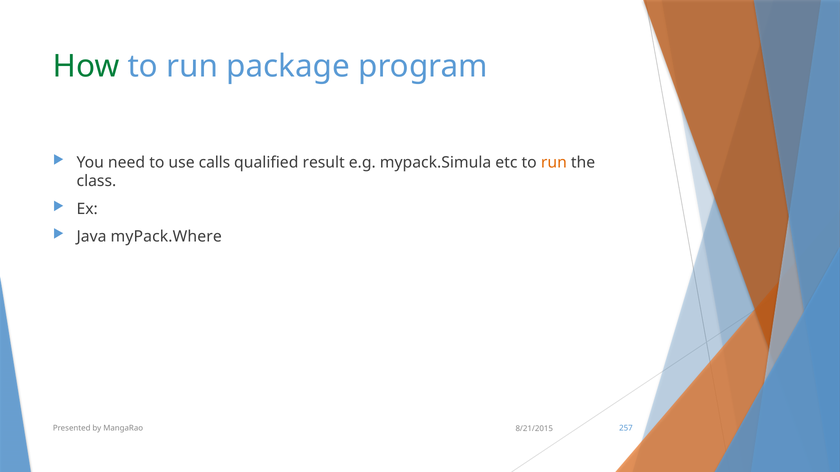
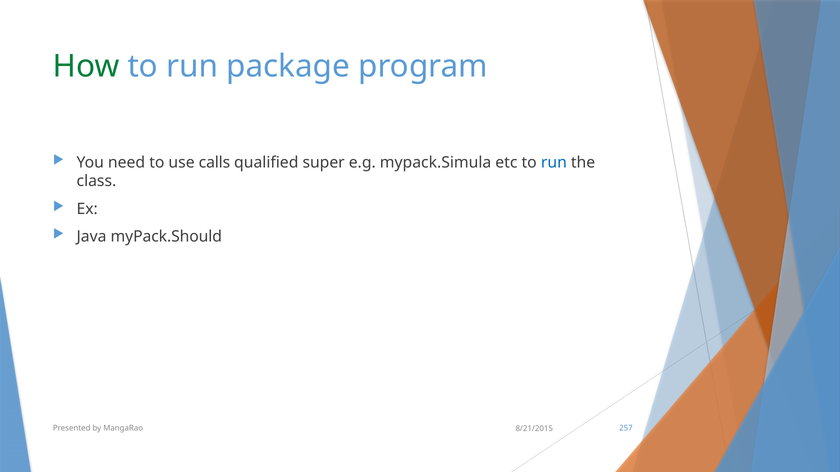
result: result -> super
run at (554, 163) colour: orange -> blue
myPack.Where: myPack.Where -> myPack.Should
